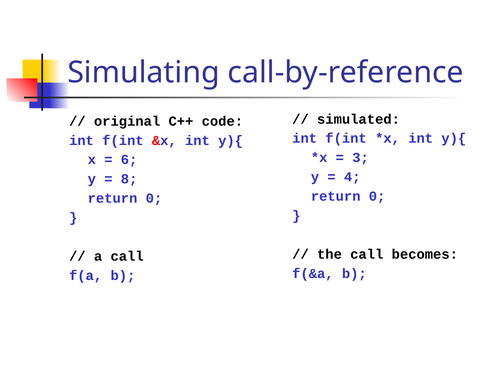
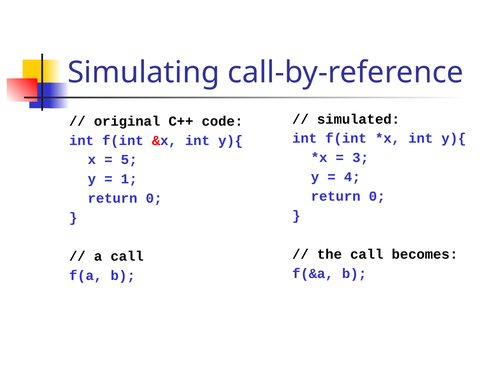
6: 6 -> 5
8: 8 -> 1
